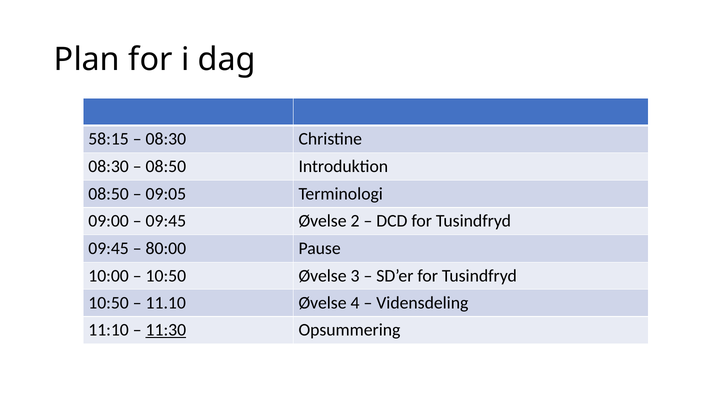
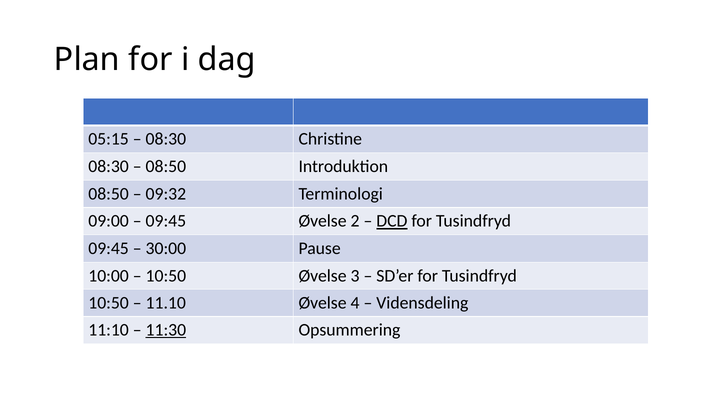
58:15: 58:15 -> 05:15
09:05: 09:05 -> 09:32
DCD underline: none -> present
80:00: 80:00 -> 30:00
